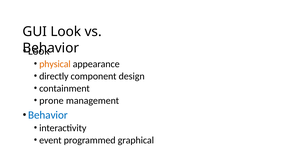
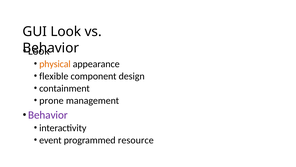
directly: directly -> flexible
Behavior at (48, 115) colour: blue -> purple
graphical: graphical -> resource
